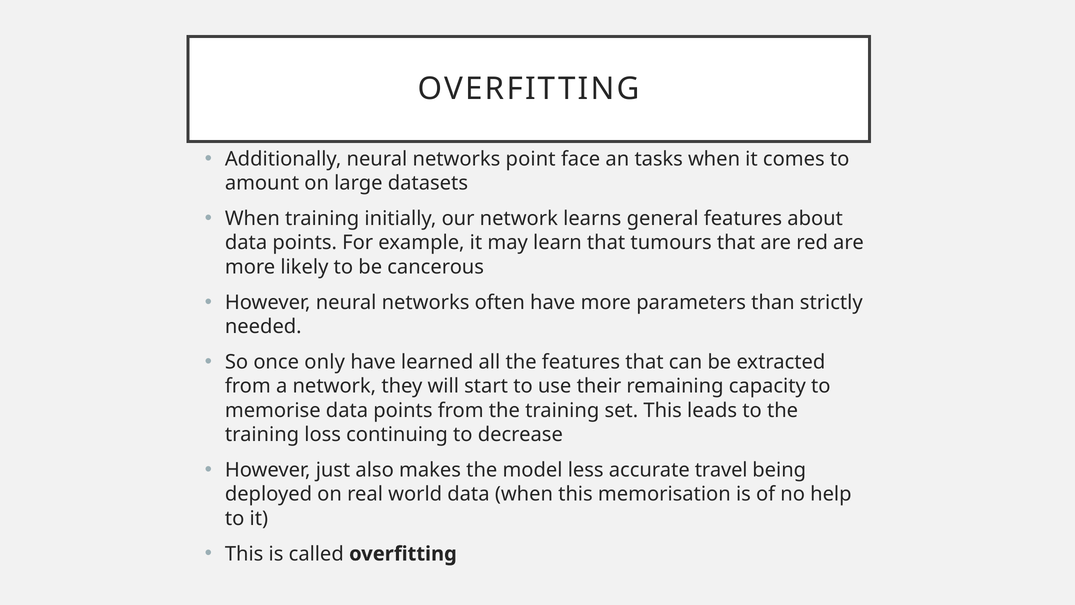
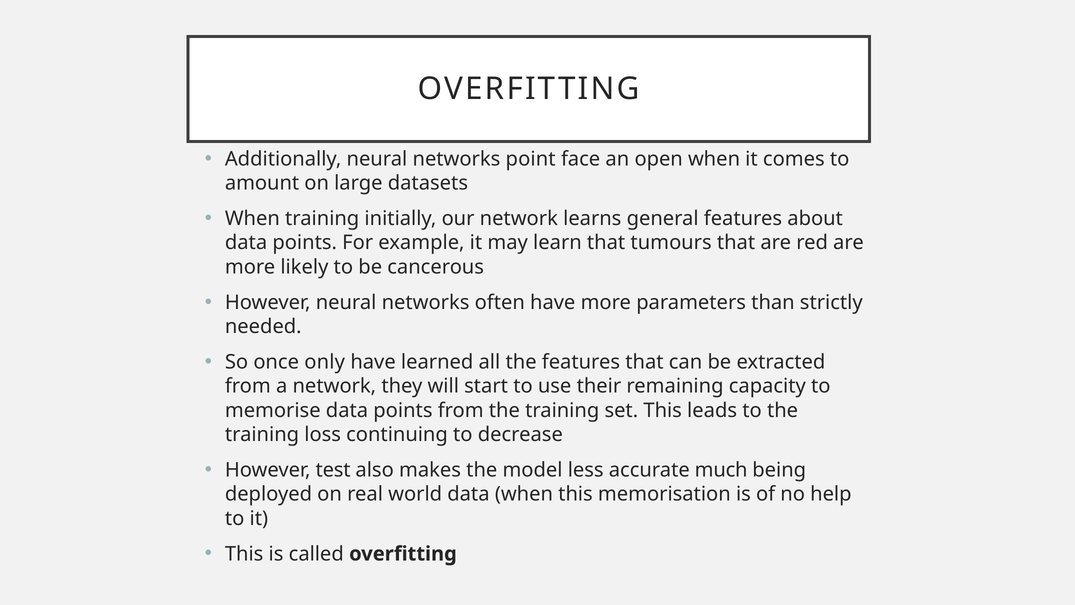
tasks: tasks -> open
just: just -> test
travel: travel -> much
